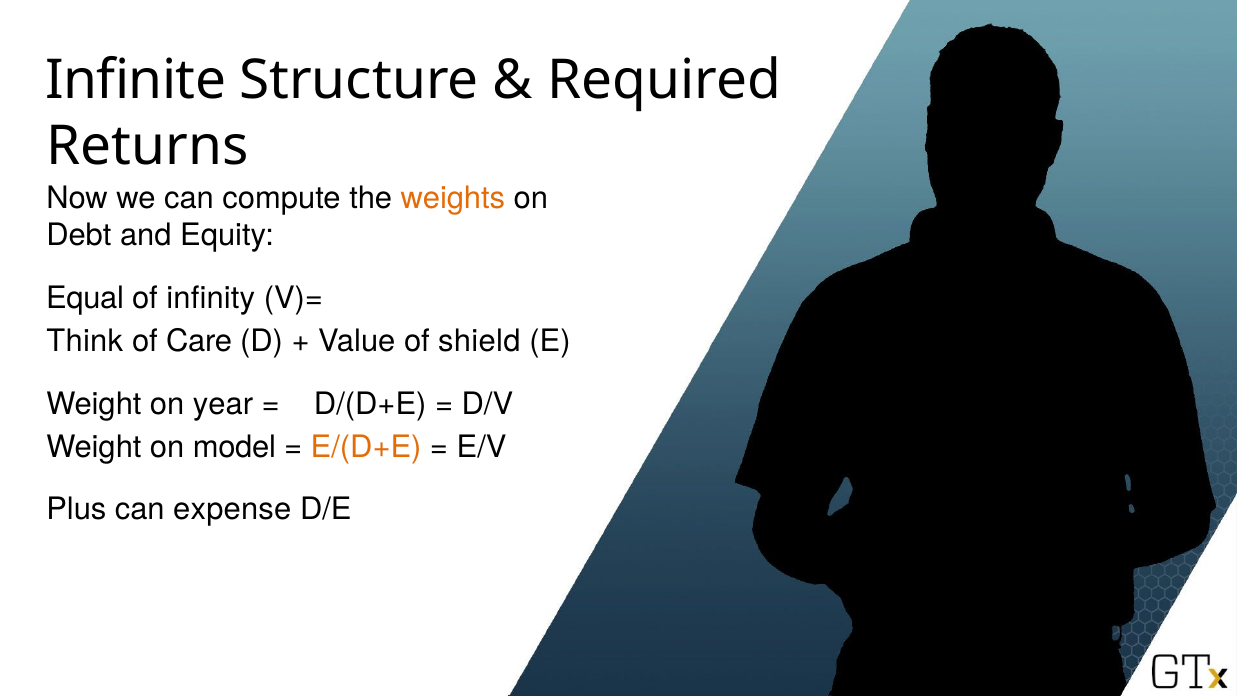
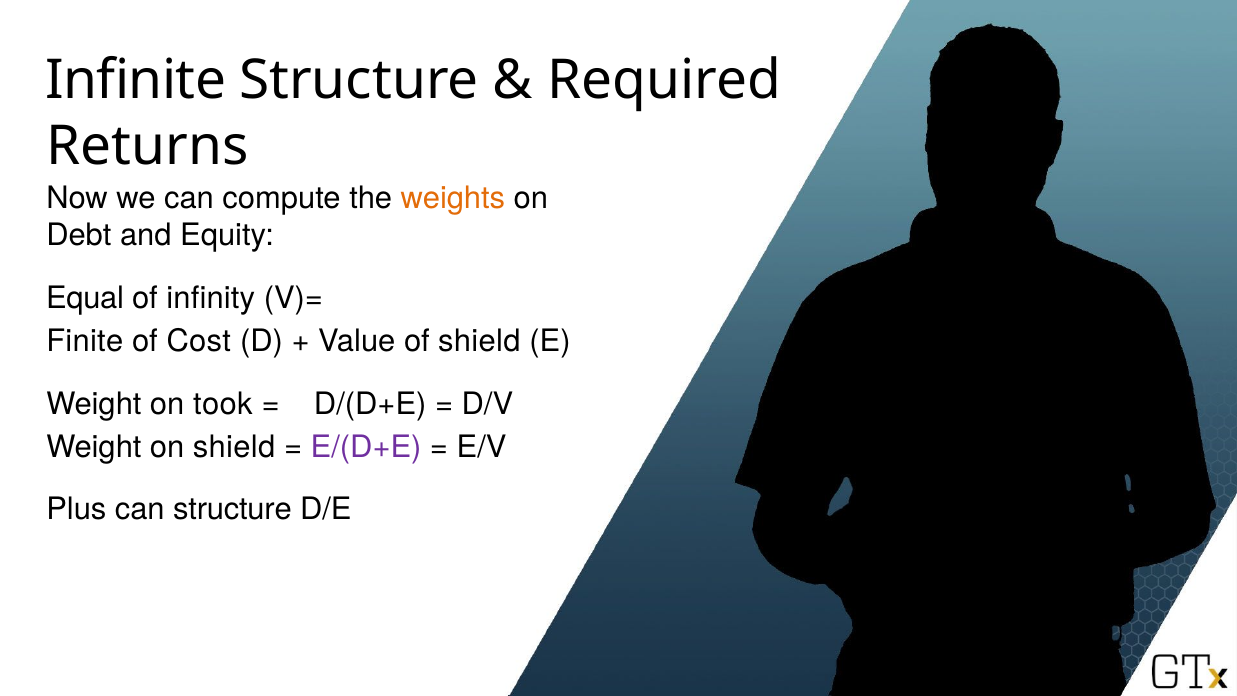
Think: Think -> Finite
Care: Care -> Cost
year: year -> took
on model: model -> shield
E/(D+E colour: orange -> purple
can expense: expense -> structure
